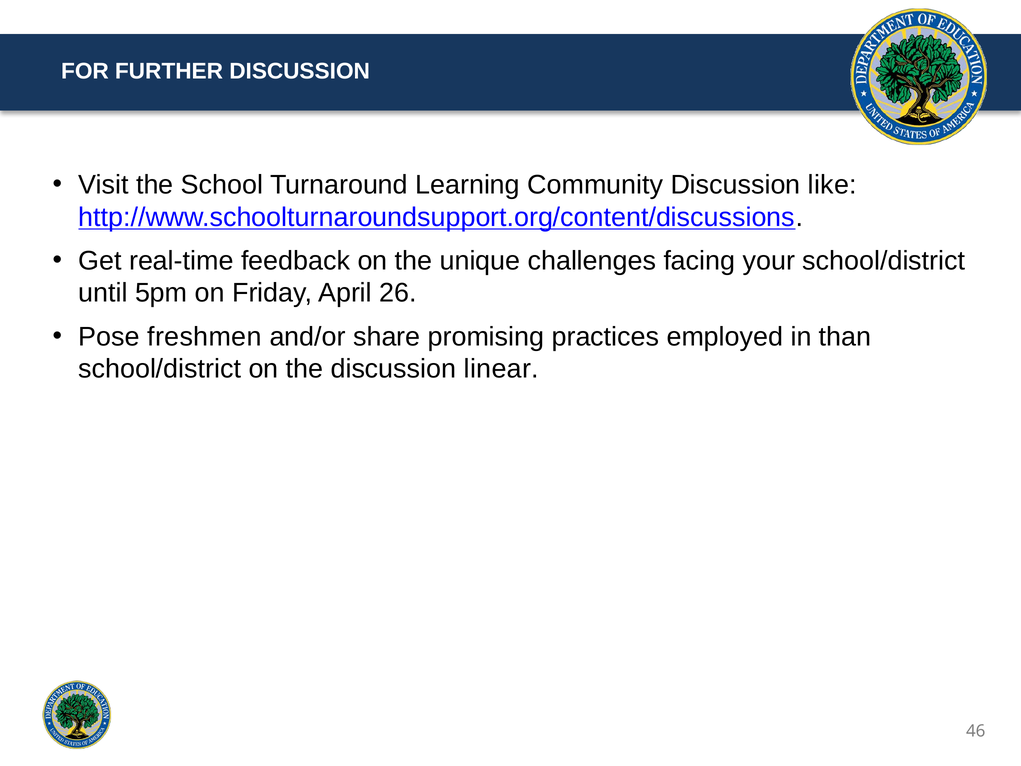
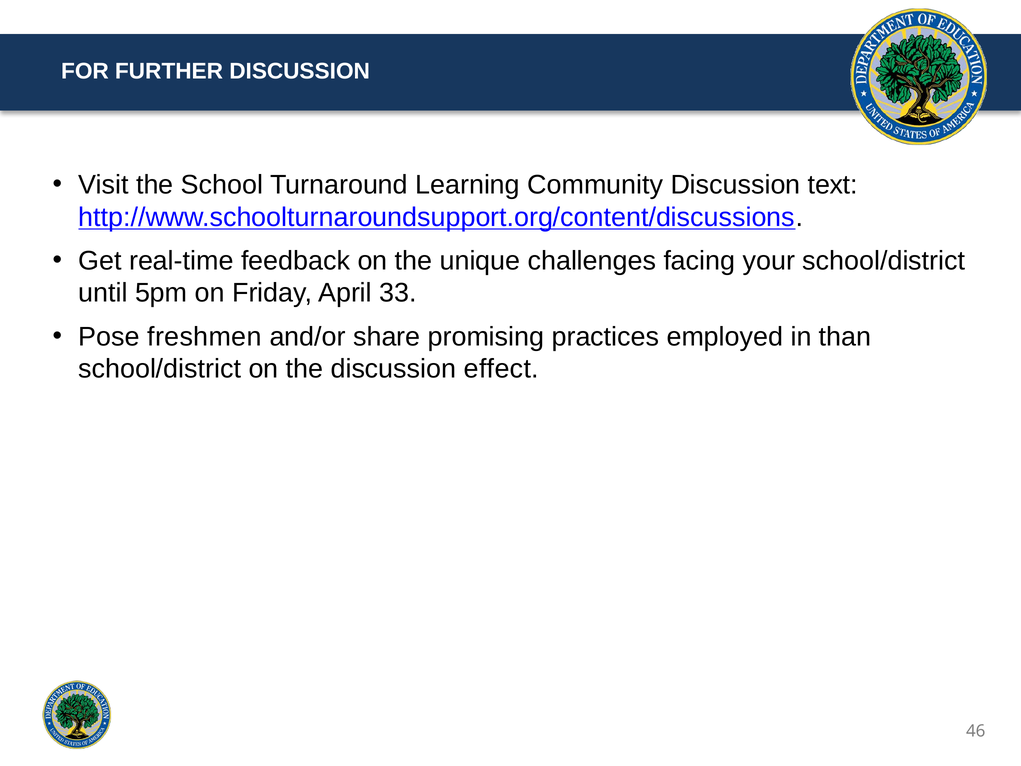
like: like -> text
26: 26 -> 33
linear: linear -> effect
